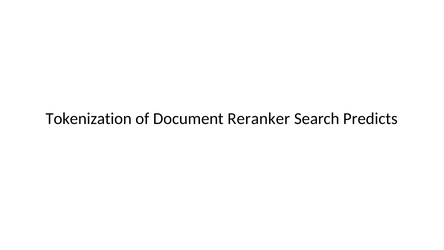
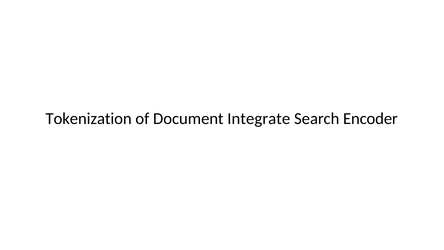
Reranker: Reranker -> Integrate
Predicts: Predicts -> Encoder
